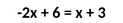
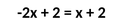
6 at (56, 12): 6 -> 2
3 at (102, 12): 3 -> 2
